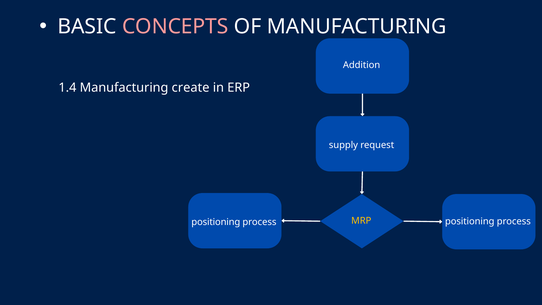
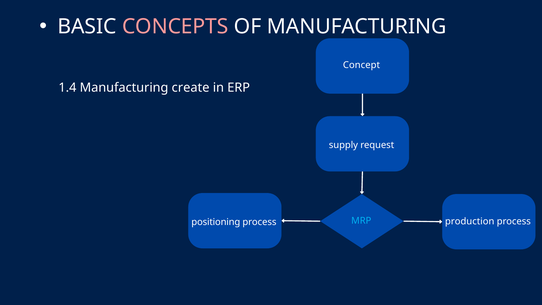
Addition: Addition -> Concept
MRP colour: yellow -> light blue
process positioning: positioning -> production
